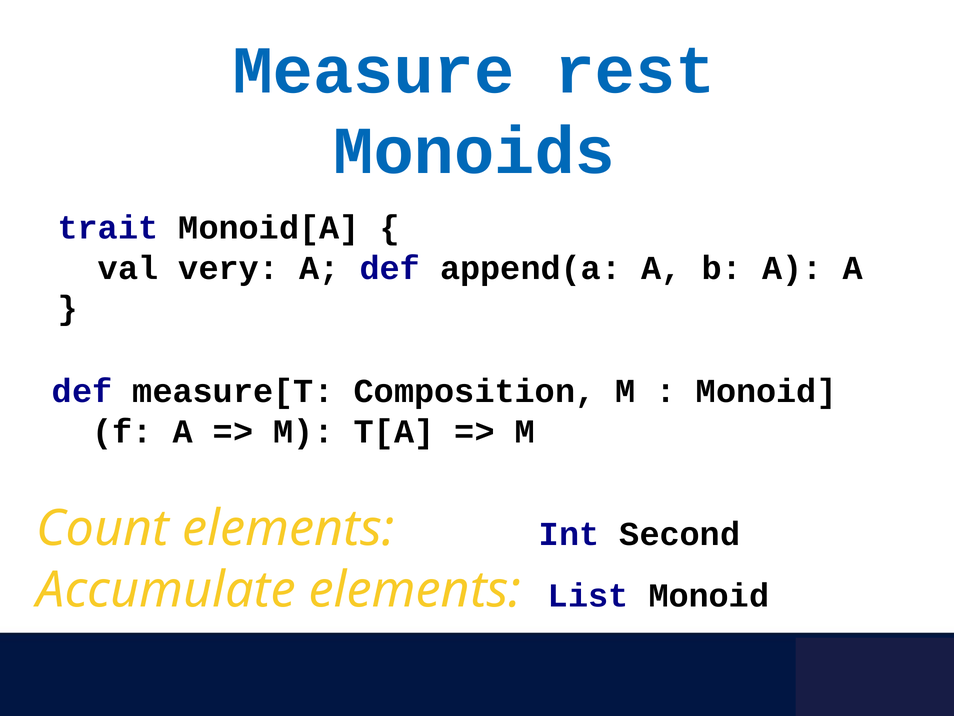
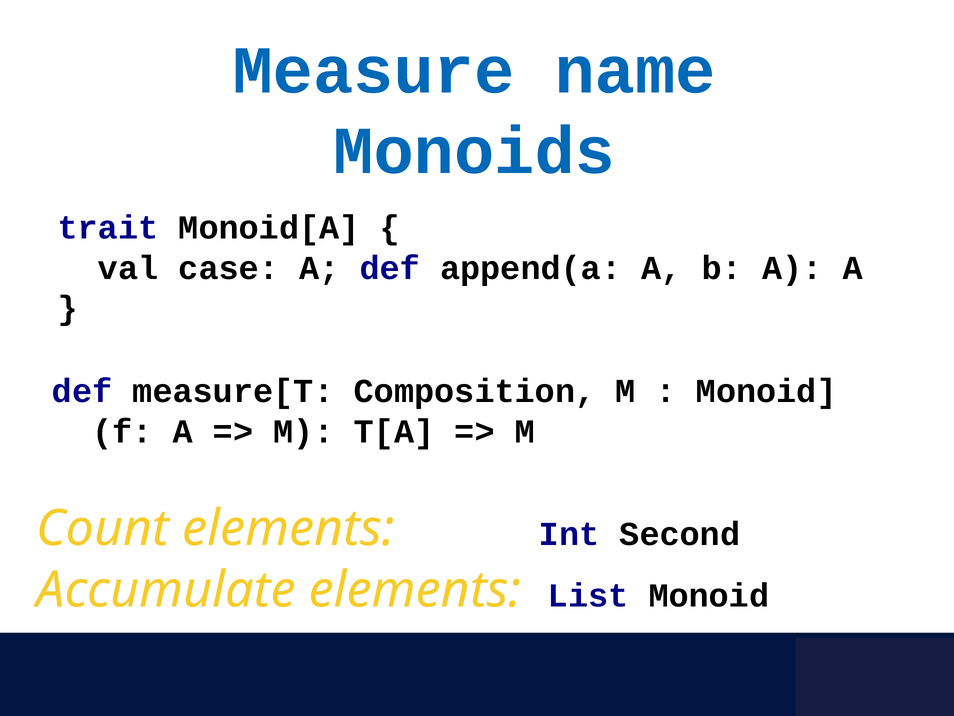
rest: rest -> name
very: very -> case
